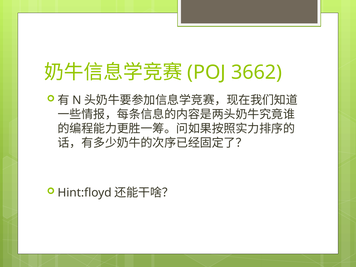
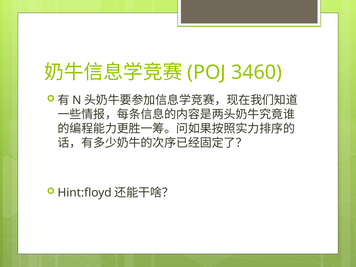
3662: 3662 -> 3460
